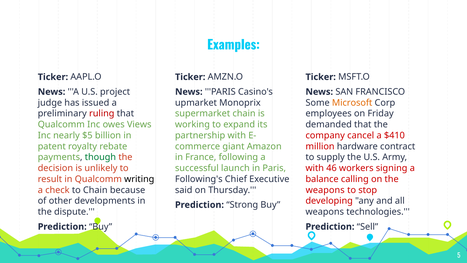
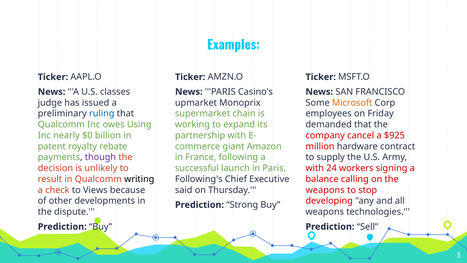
project: project -> classes
ruling colour: red -> blue
Views: Views -> Using
$5: $5 -> $0
$410: $410 -> $925
though colour: green -> purple
46: 46 -> 24
to Chain: Chain -> Views
